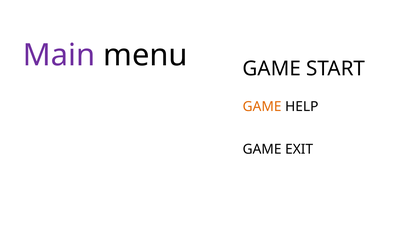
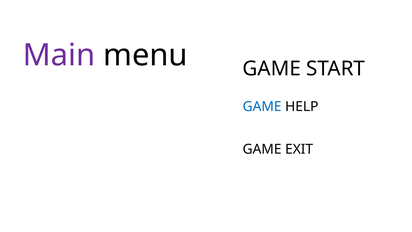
GAME at (262, 107) colour: orange -> blue
